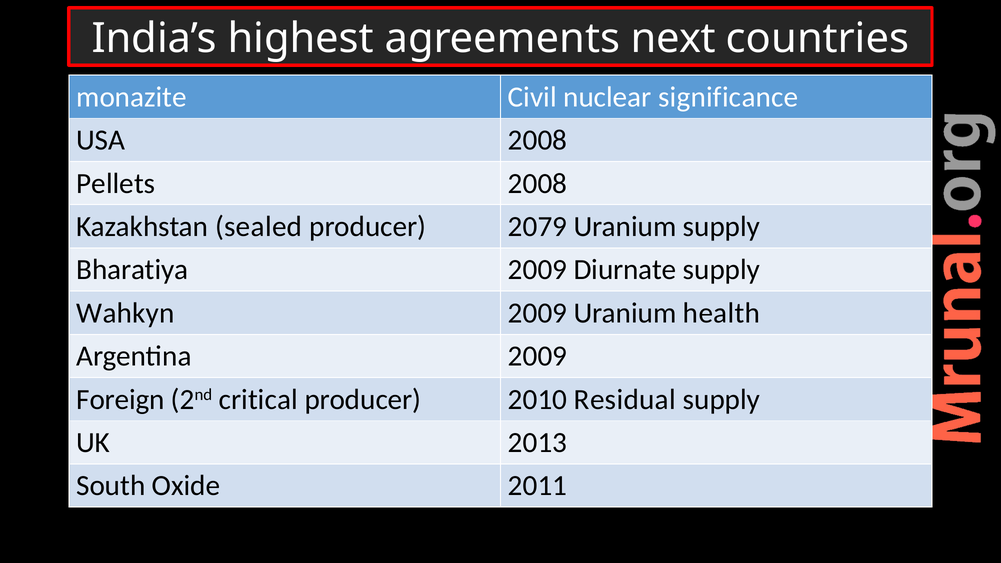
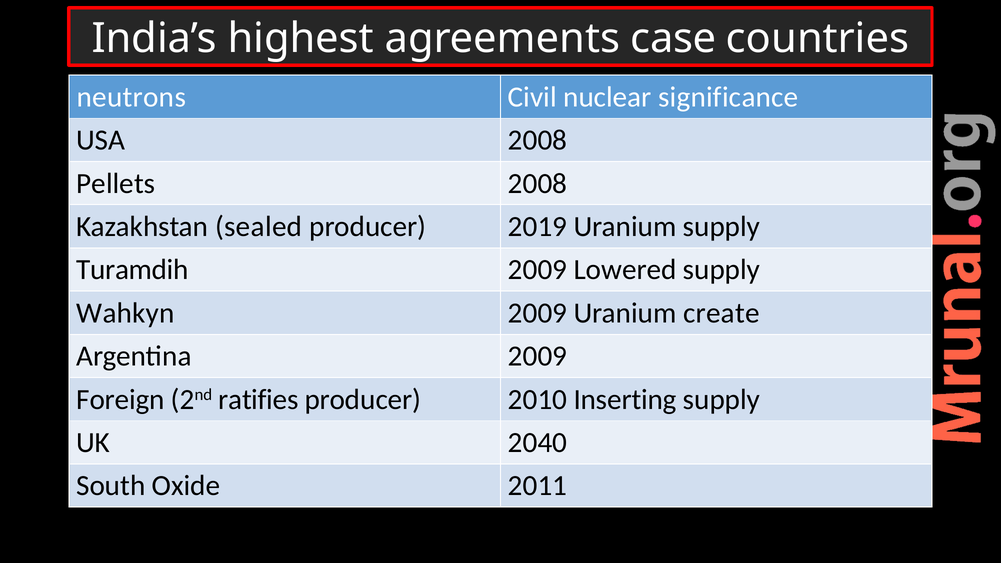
next: next -> case
monazite: monazite -> neutrons
2079: 2079 -> 2019
Bharatiya: Bharatiya -> Turamdih
Diurnate: Diurnate -> Lowered
health: health -> create
critical: critical -> ratifies
Residual: Residual -> Inserting
2013: 2013 -> 2040
